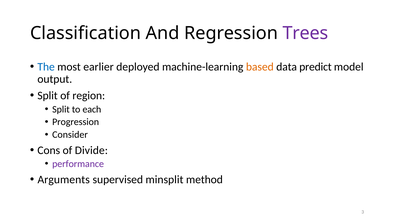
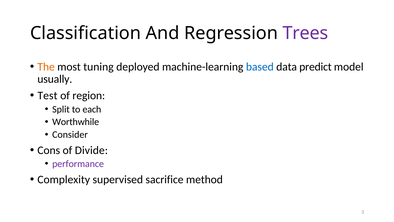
The colour: blue -> orange
earlier: earlier -> tuning
based colour: orange -> blue
output: output -> usually
Split at (48, 95): Split -> Test
Progression: Progression -> Worthwhile
Arguments: Arguments -> Complexity
minsplit: minsplit -> sacrifice
